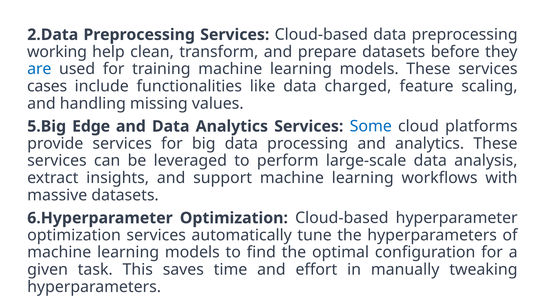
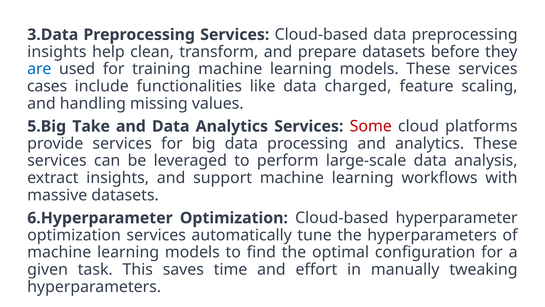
2.Data: 2.Data -> 3.Data
working at (57, 52): working -> insights
Edge: Edge -> Take
Some colour: blue -> red
